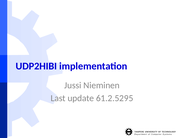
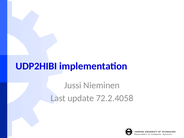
61.2.5295: 61.2.5295 -> 72.2.4058
